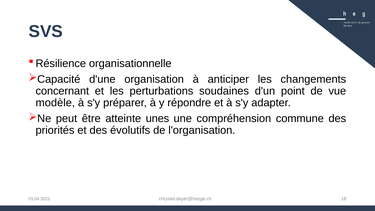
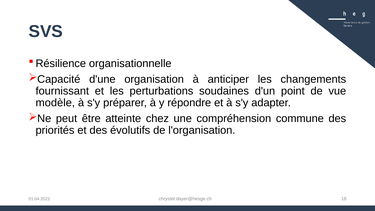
concernant: concernant -> fournissant
unes: unes -> chez
